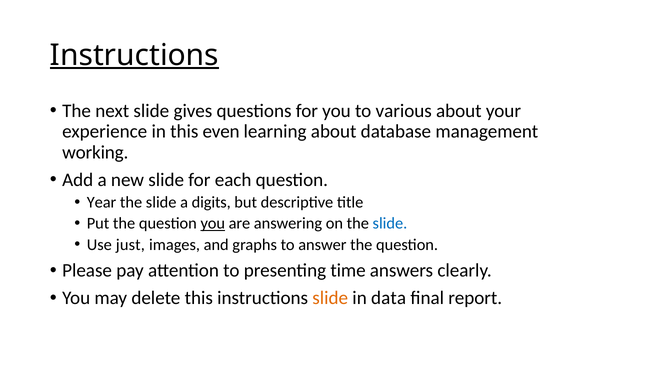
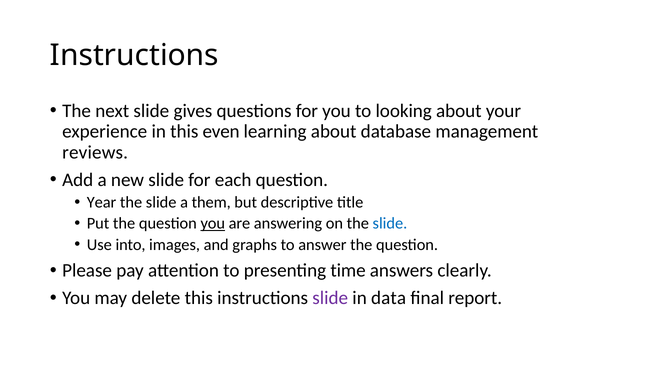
Instructions at (134, 55) underline: present -> none
various: various -> looking
working: working -> reviews
digits: digits -> them
just: just -> into
slide at (330, 298) colour: orange -> purple
